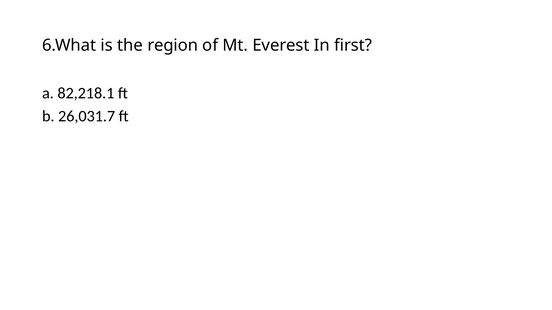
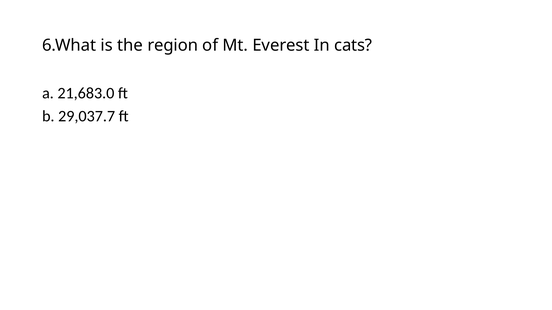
first: first -> cats
82,218.1: 82,218.1 -> 21,683.0
26,031.7: 26,031.7 -> 29,037.7
